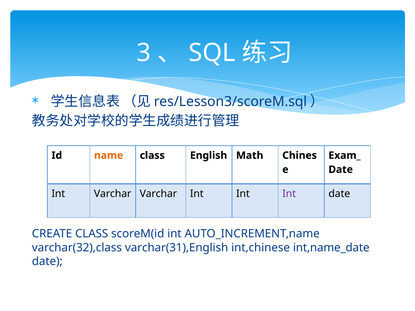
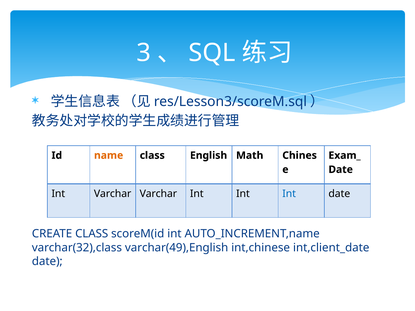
Int at (289, 194) colour: purple -> blue
varchar(31),English: varchar(31),English -> varchar(49),English
int,name_date: int,name_date -> int,client_date
